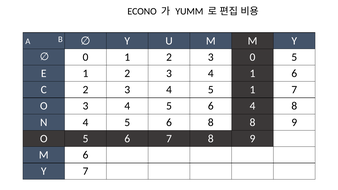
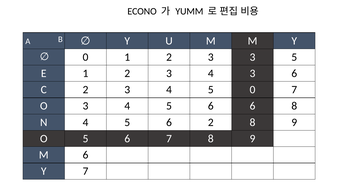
3 0: 0 -> 3
4 1: 1 -> 3
5 1: 1 -> 0
6 4: 4 -> 6
6 8: 8 -> 2
